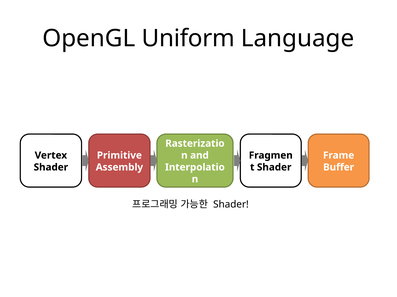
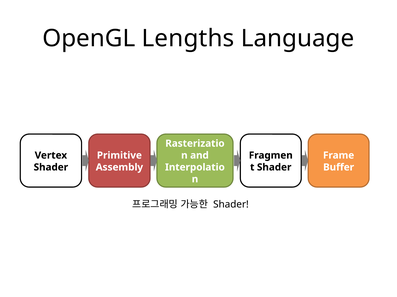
Uniform: Uniform -> Lengths
